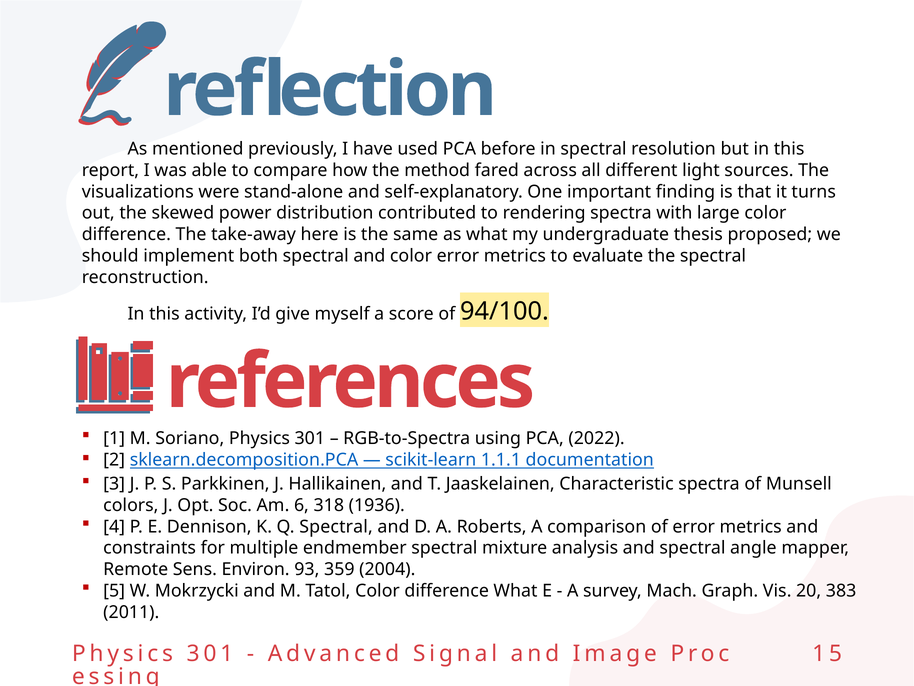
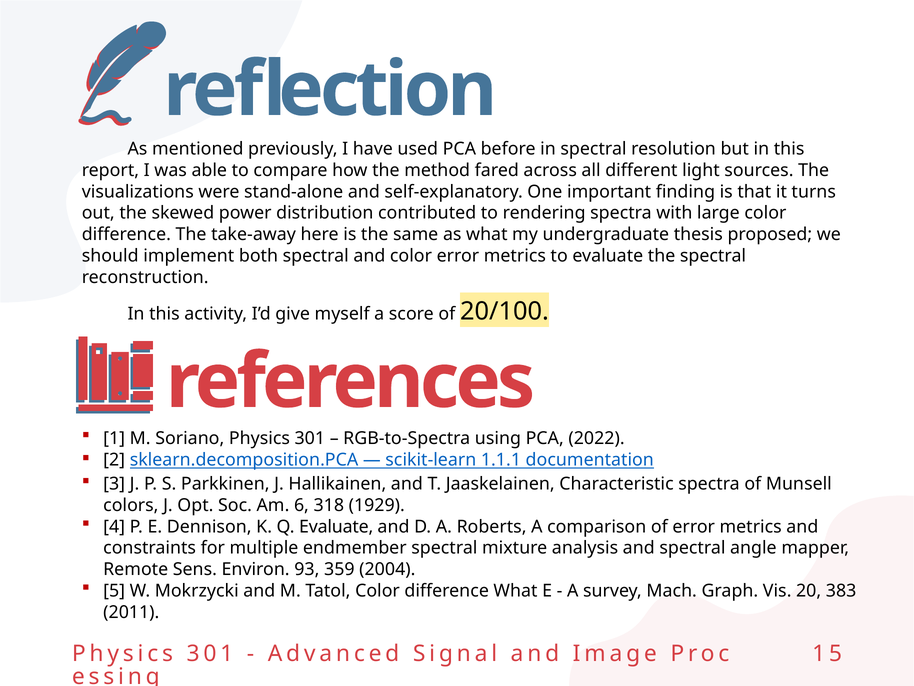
94/100: 94/100 -> 20/100
1936: 1936 -> 1929
Q Spectral: Spectral -> Evaluate
